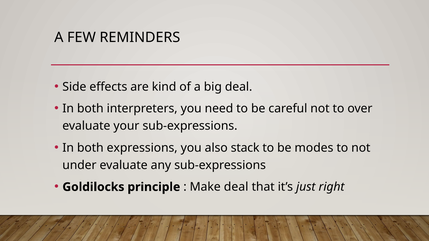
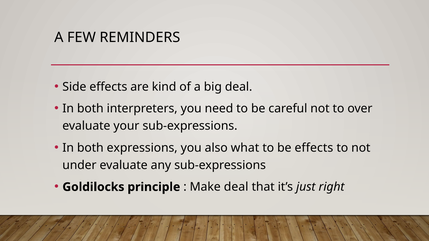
stack: stack -> what
be modes: modes -> effects
